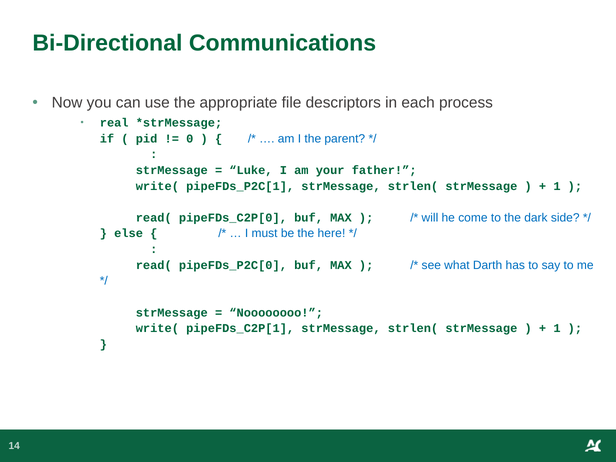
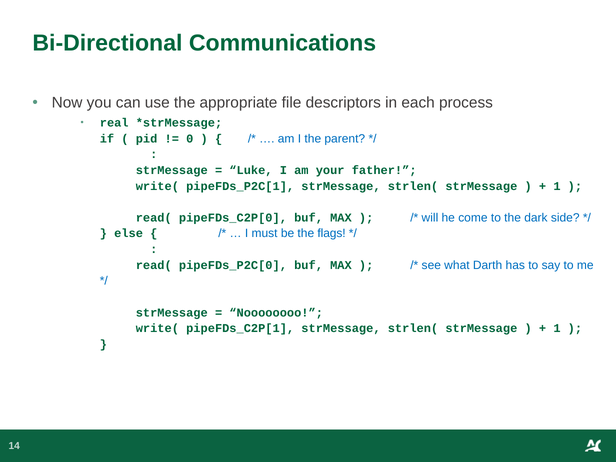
here: here -> flags
